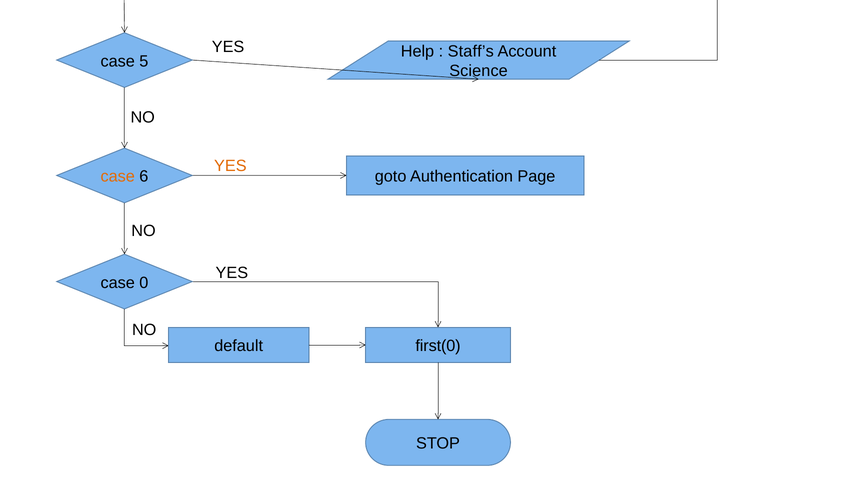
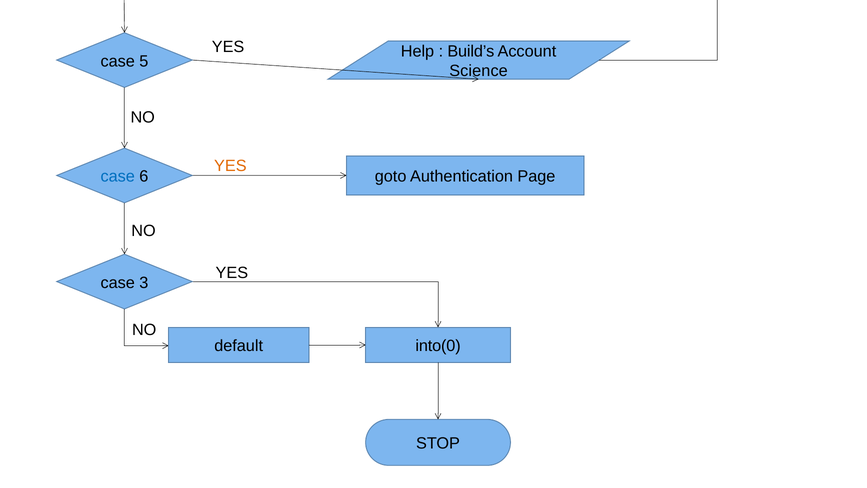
Staff’s: Staff’s -> Build’s
case at (118, 176) colour: orange -> blue
0: 0 -> 3
first(0: first(0 -> into(0
